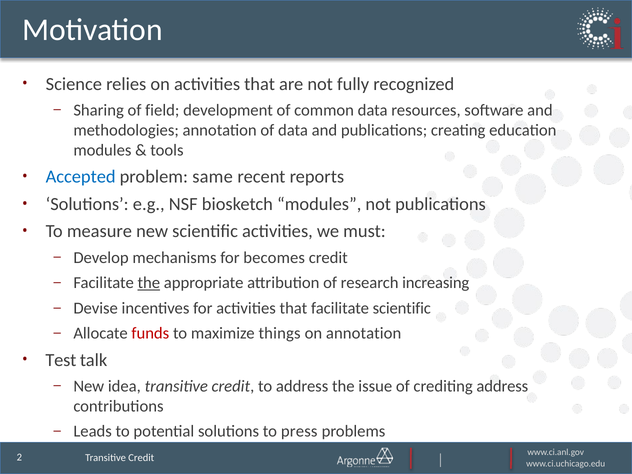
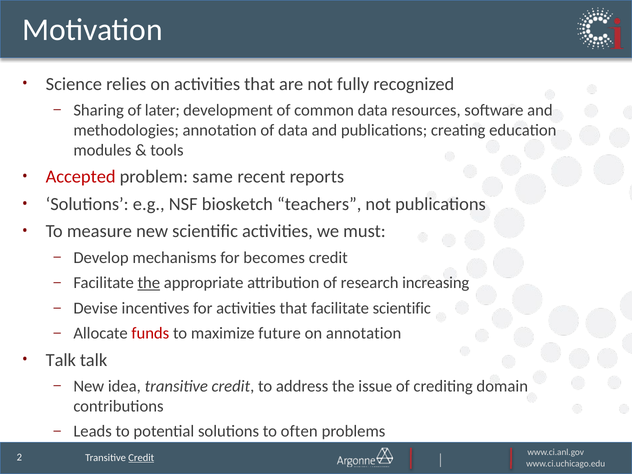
field: field -> later
Accepted colour: blue -> red
biosketch modules: modules -> teachers
things: things -> future
Test at (61, 360): Test -> Talk
crediting address: address -> domain
press: press -> often
Credit at (141, 458) underline: none -> present
